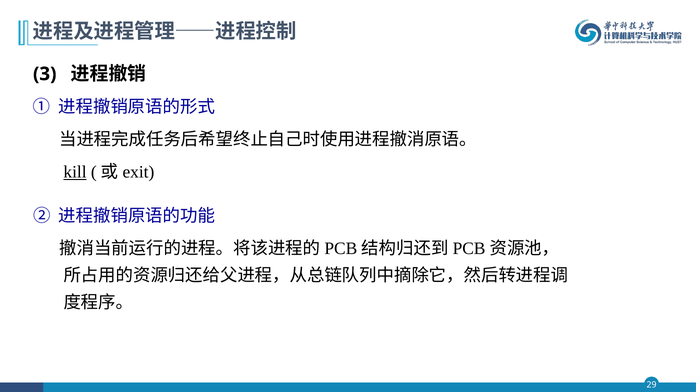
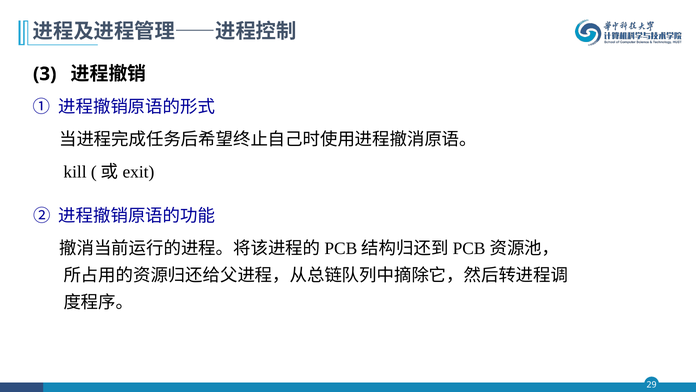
kill underline: present -> none
